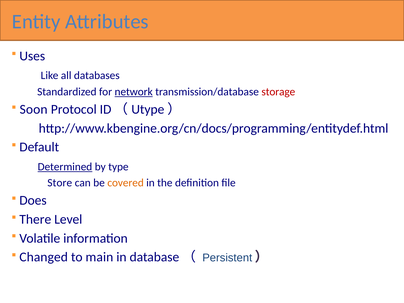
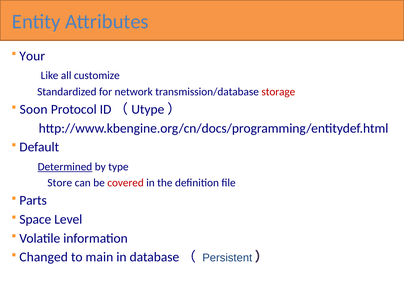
Uses: Uses -> Your
databases: databases -> customize
network underline: present -> none
covered colour: orange -> red
Does: Does -> Parts
There: There -> Space
